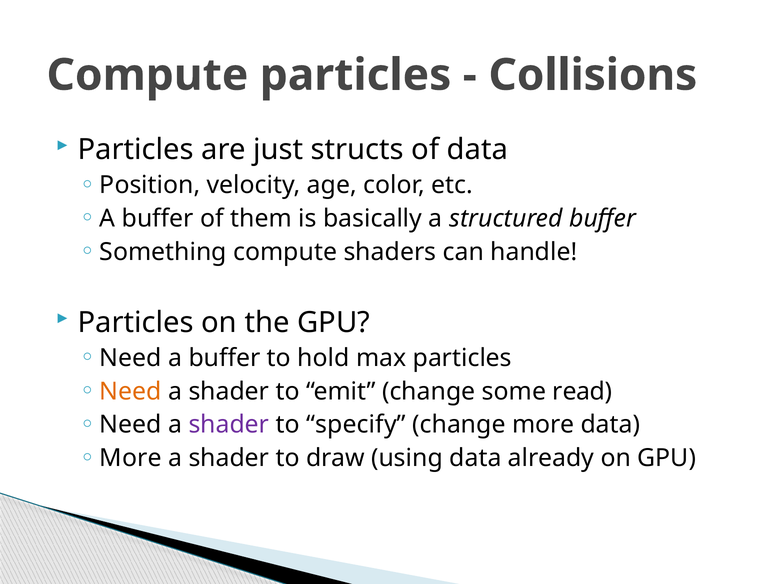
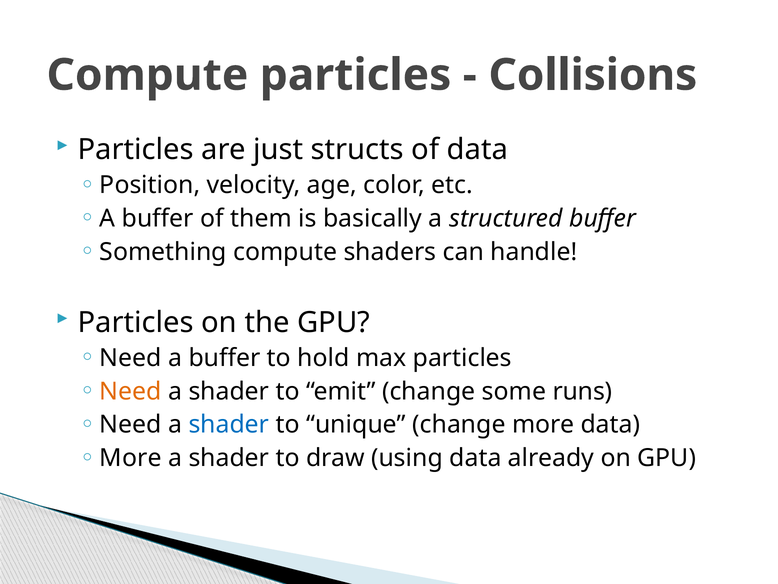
read: read -> runs
shader at (229, 424) colour: purple -> blue
specify: specify -> unique
